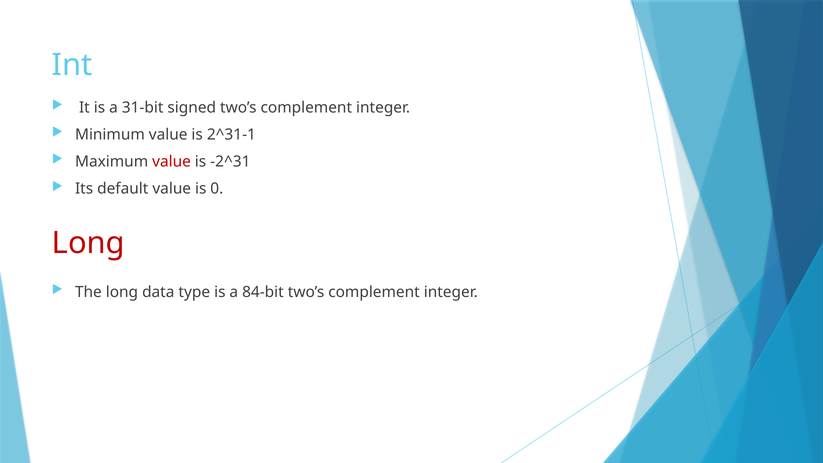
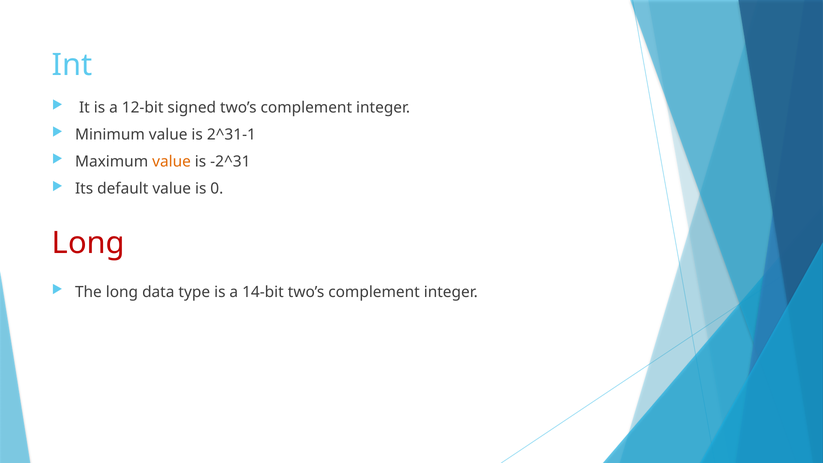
31-bit: 31-bit -> 12-bit
value at (172, 162) colour: red -> orange
84-bit: 84-bit -> 14-bit
